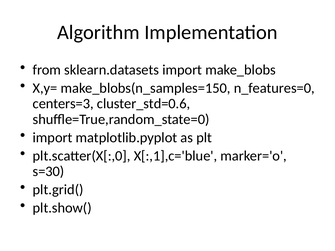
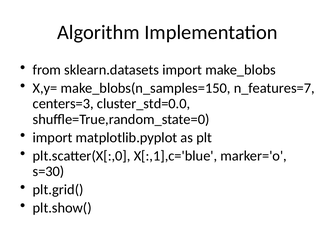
n_features=0: n_features=0 -> n_features=7
cluster_std=0.6: cluster_std=0.6 -> cluster_std=0.0
